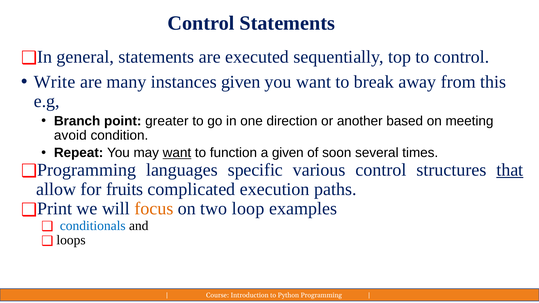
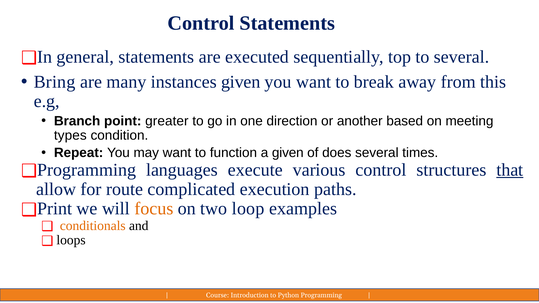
to control: control -> several
Write: Write -> Bring
avoid: avoid -> types
want at (177, 153) underline: present -> none
soon: soon -> does
specific: specific -> execute
fruits: fruits -> route
conditionals colour: blue -> orange
